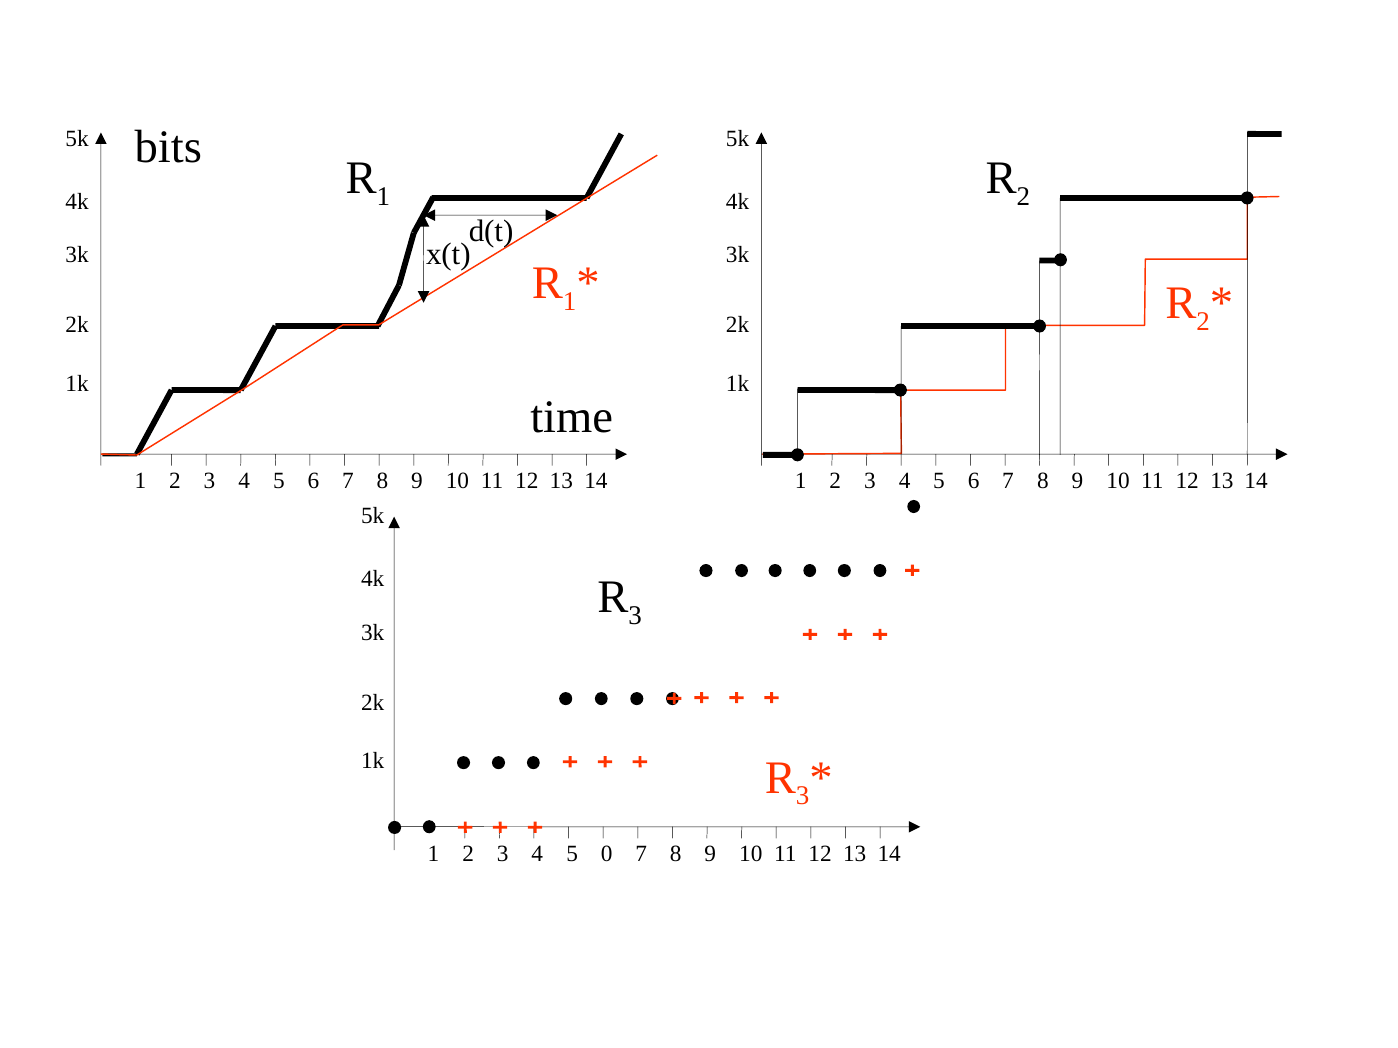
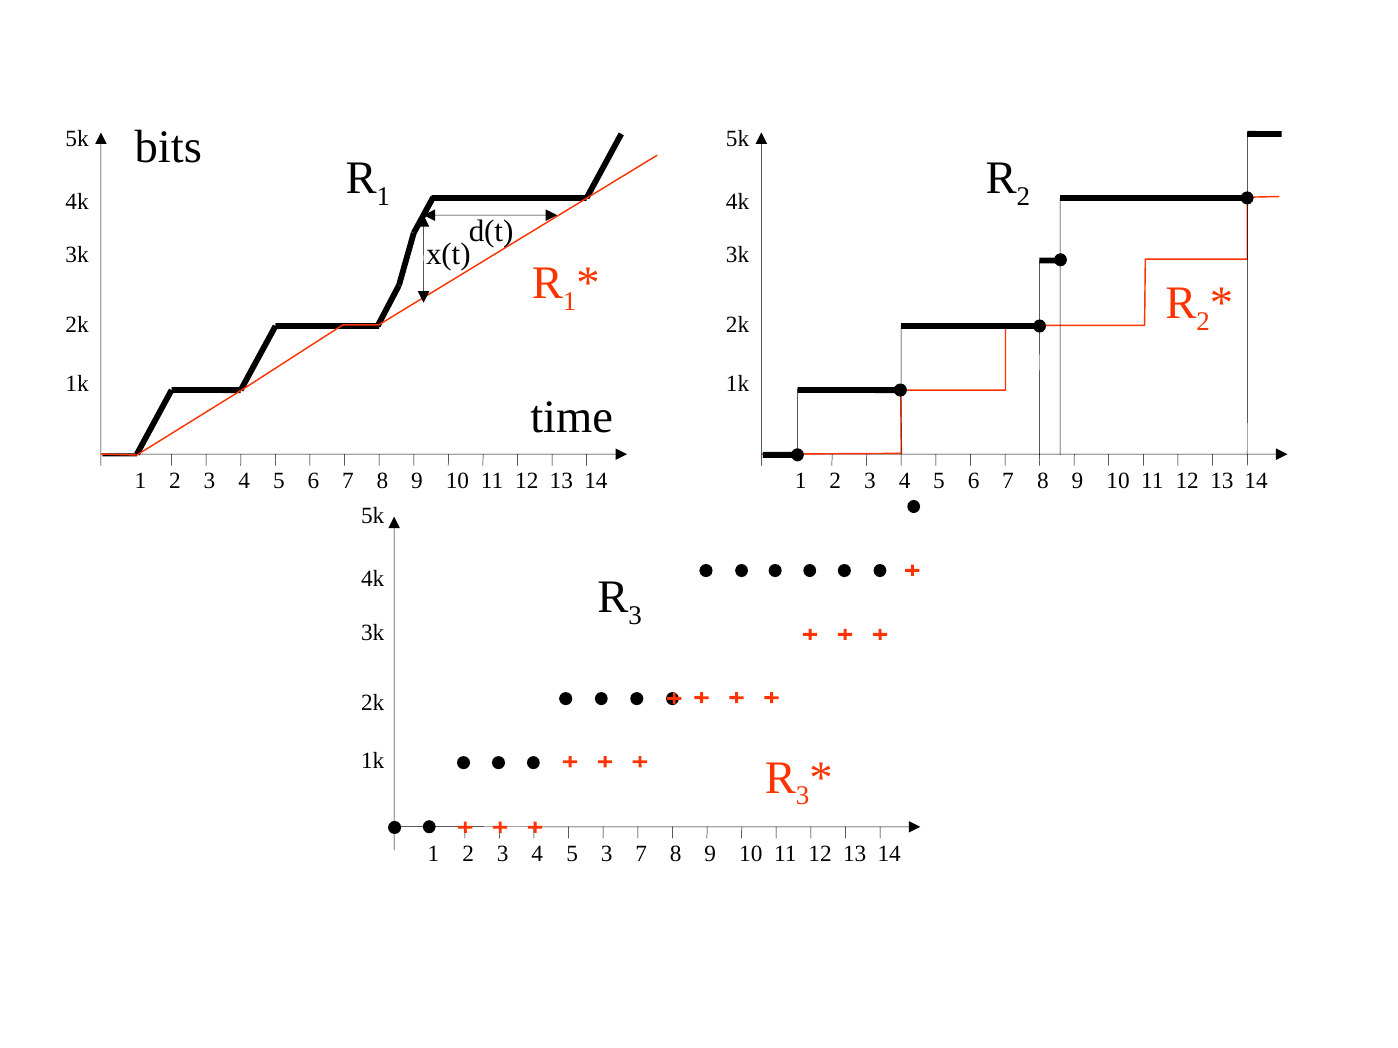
5 0: 0 -> 3
